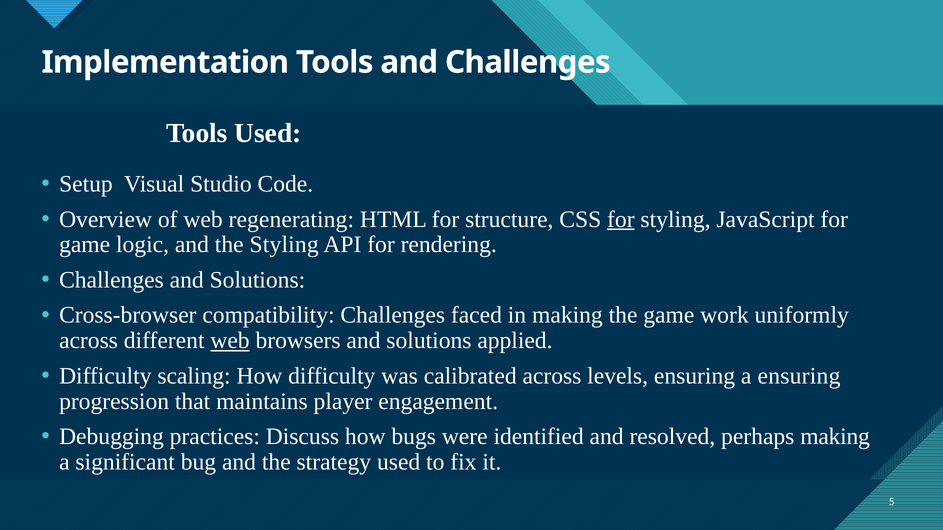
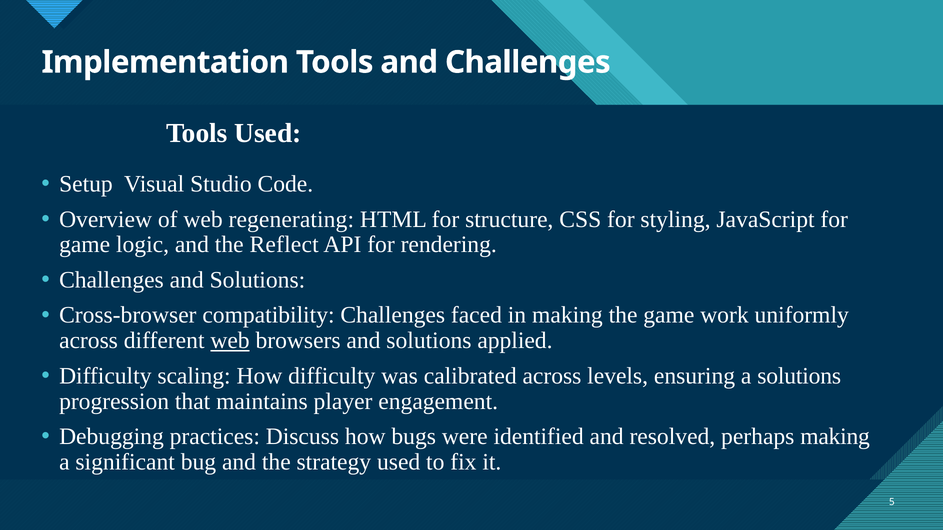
for at (621, 219) underline: present -> none
the Styling: Styling -> Reflect
a ensuring: ensuring -> solutions
